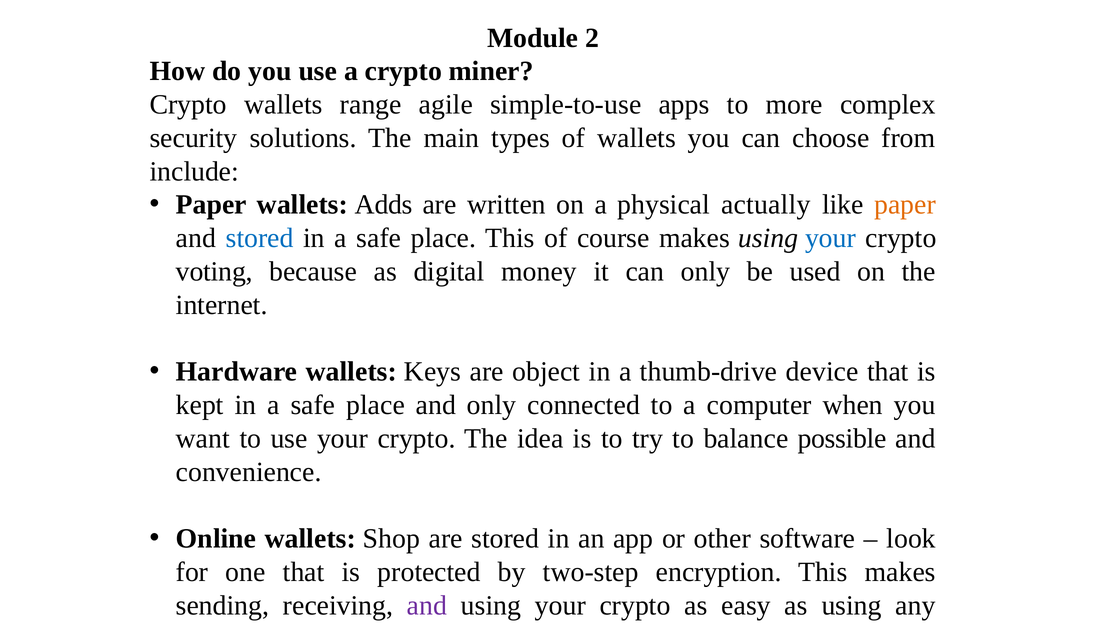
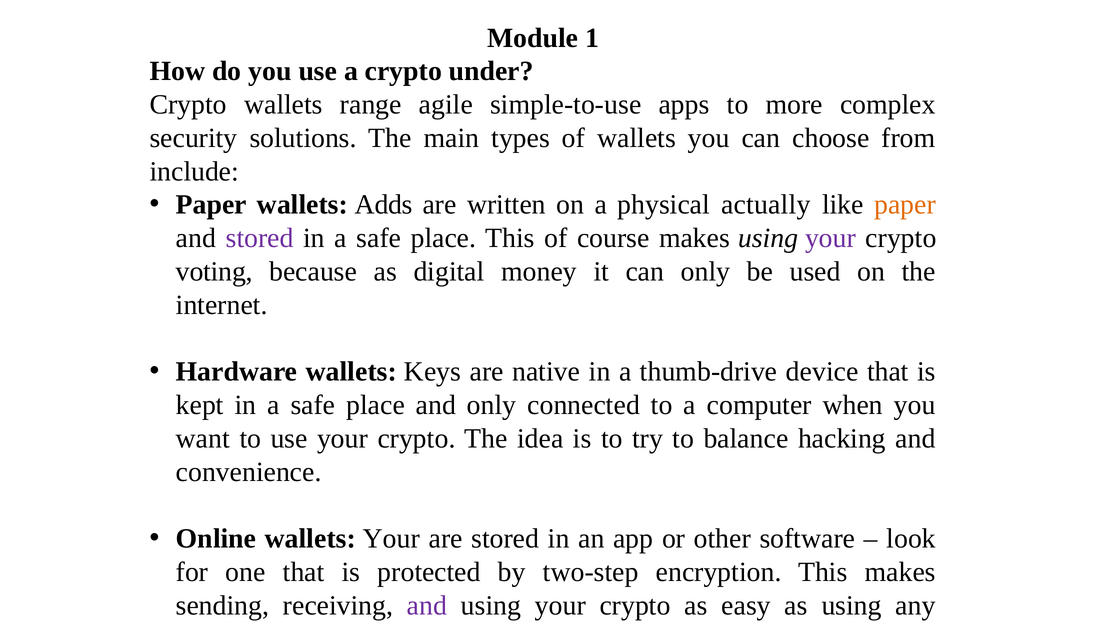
2: 2 -> 1
miner: miner -> under
stored at (260, 238) colour: blue -> purple
your at (831, 238) colour: blue -> purple
object: object -> native
possible: possible -> hacking
wallets Shop: Shop -> Your
